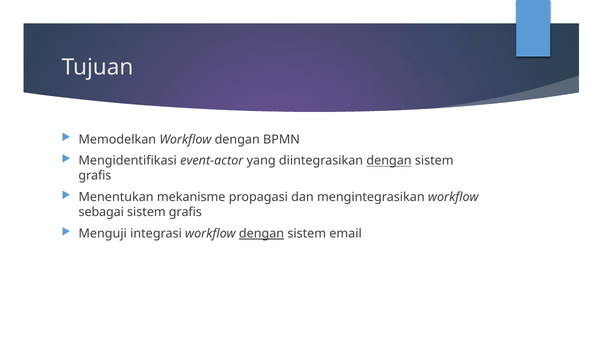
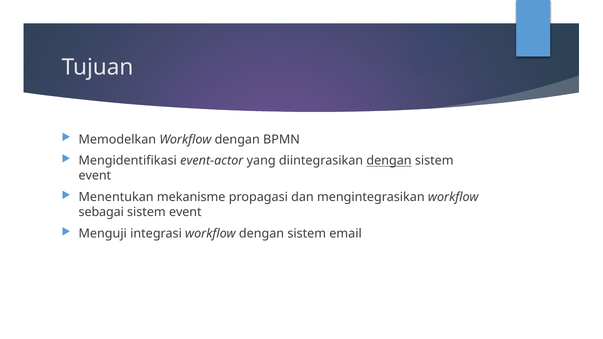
grafis at (95, 176): grafis -> event
grafis at (185, 212): grafis -> event
dengan at (262, 234) underline: present -> none
